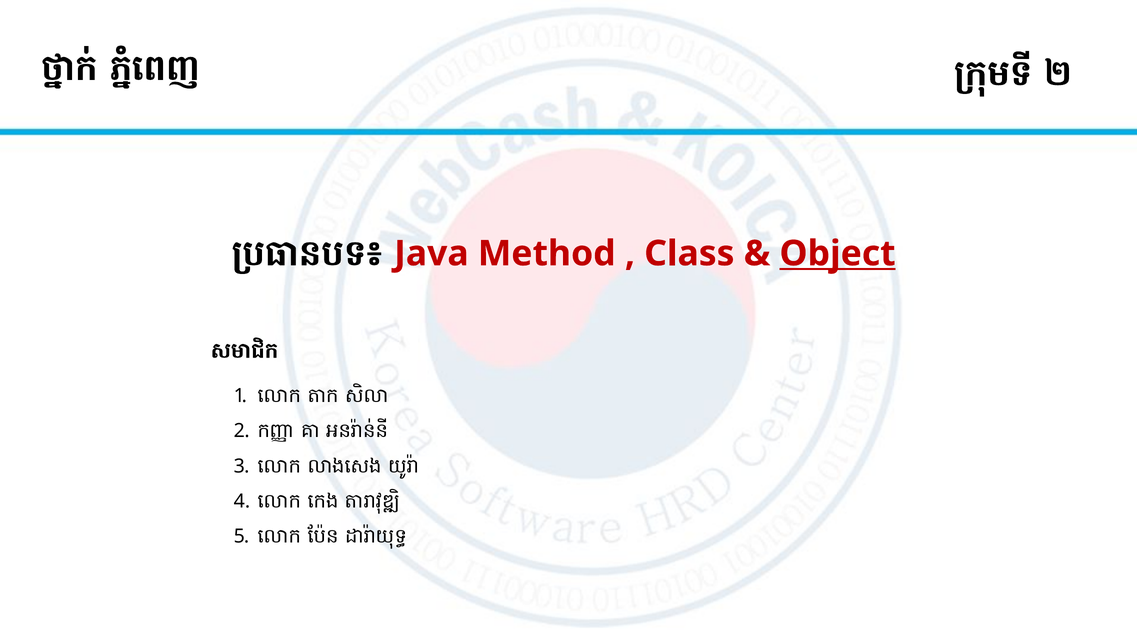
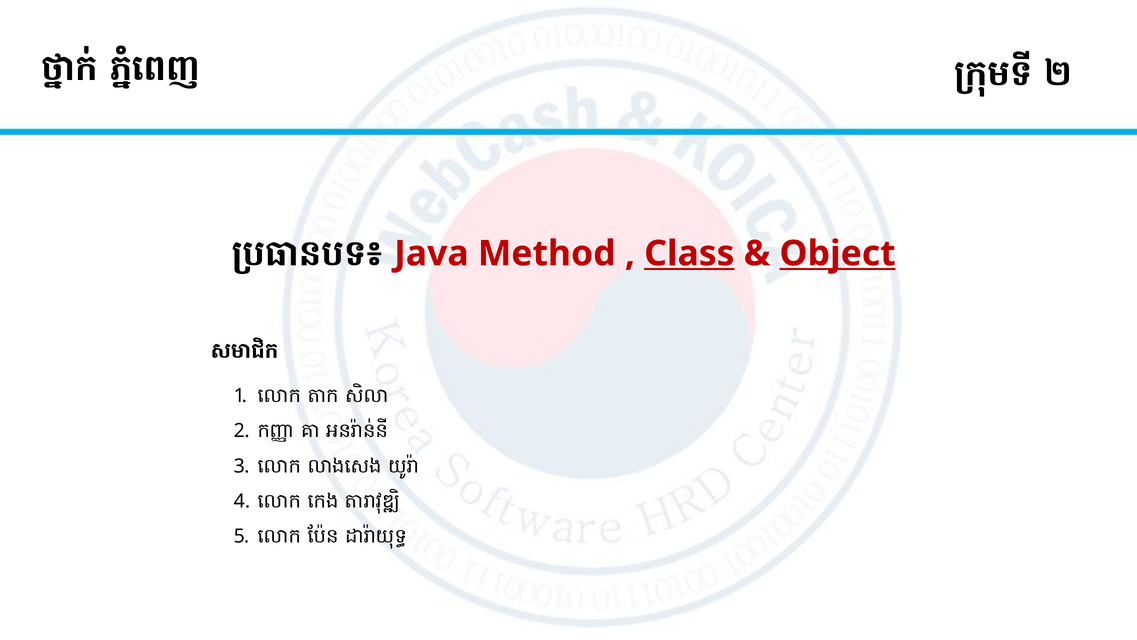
Class underline: none -> present
